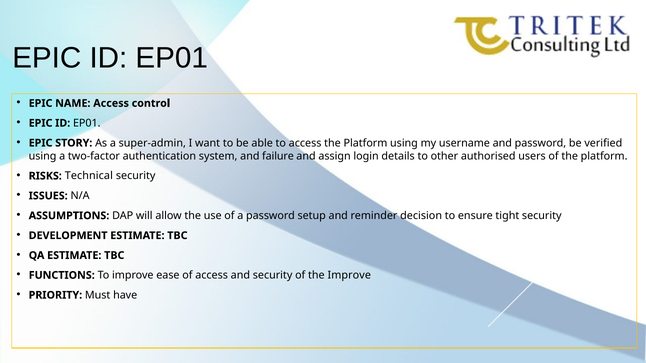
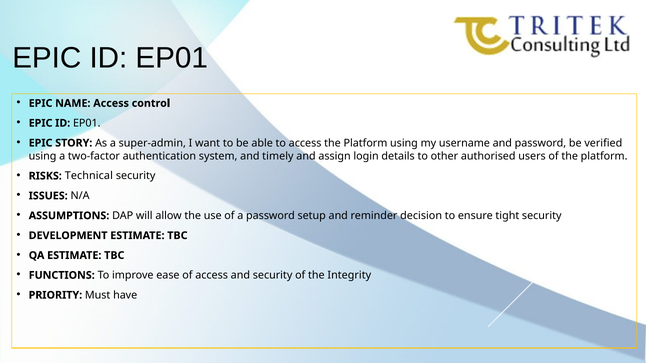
failure: failure -> timely
the Improve: Improve -> Integrity
